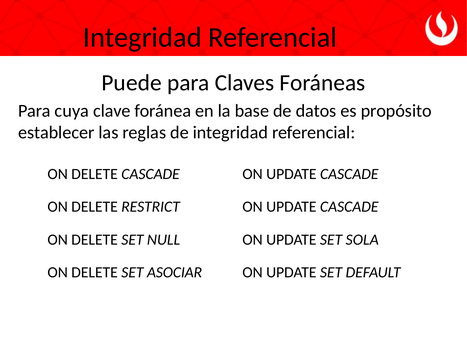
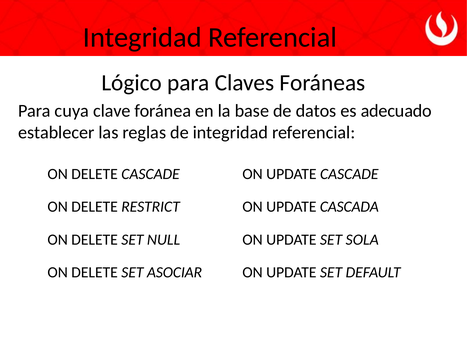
Puede: Puede -> Lógico
propósito: propósito -> adecuado
RESTRICT ON UPDATE CASCADE: CASCADE -> CASCADA
